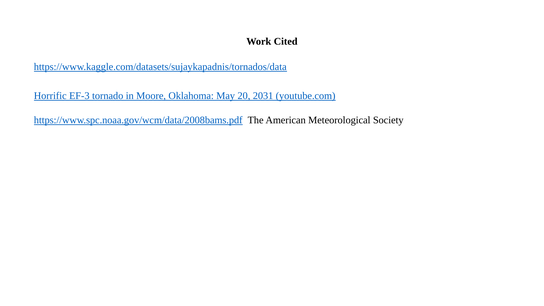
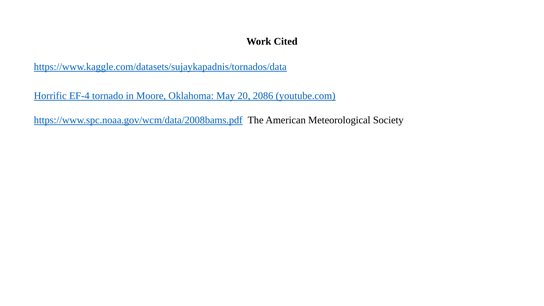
EF-3: EF-3 -> EF-4
2031: 2031 -> 2086
